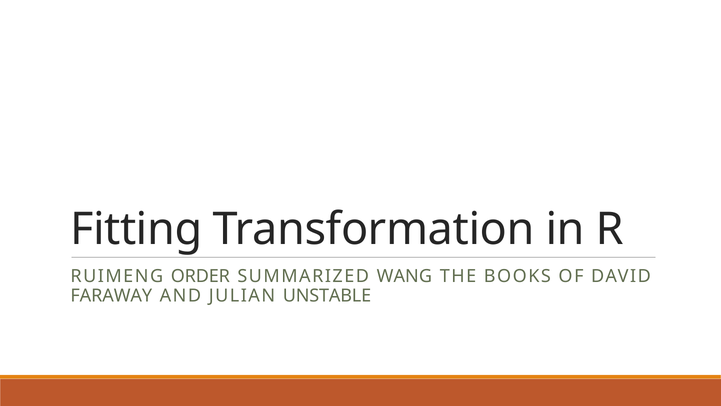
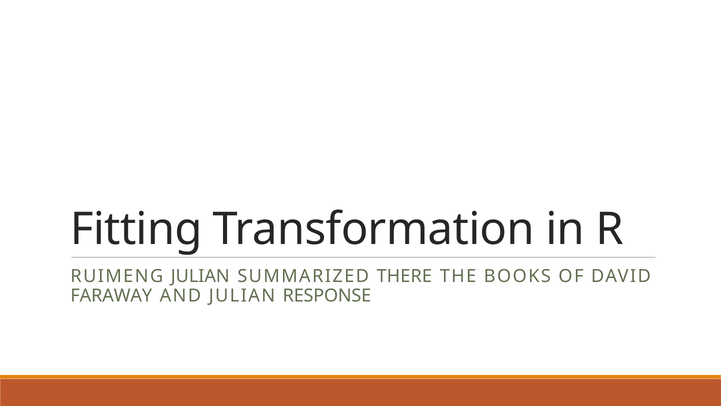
RUIMENG ORDER: ORDER -> JULIAN
WANG: WANG -> THERE
UNSTABLE: UNSTABLE -> RESPONSE
